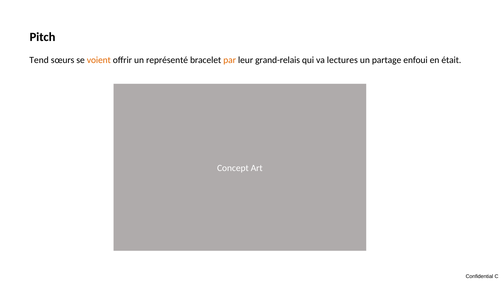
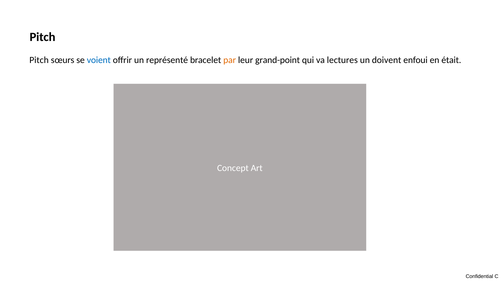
Tend at (39, 60): Tend -> Pitch
voient colour: orange -> blue
grand-relais: grand-relais -> grand-point
partage: partage -> doivent
